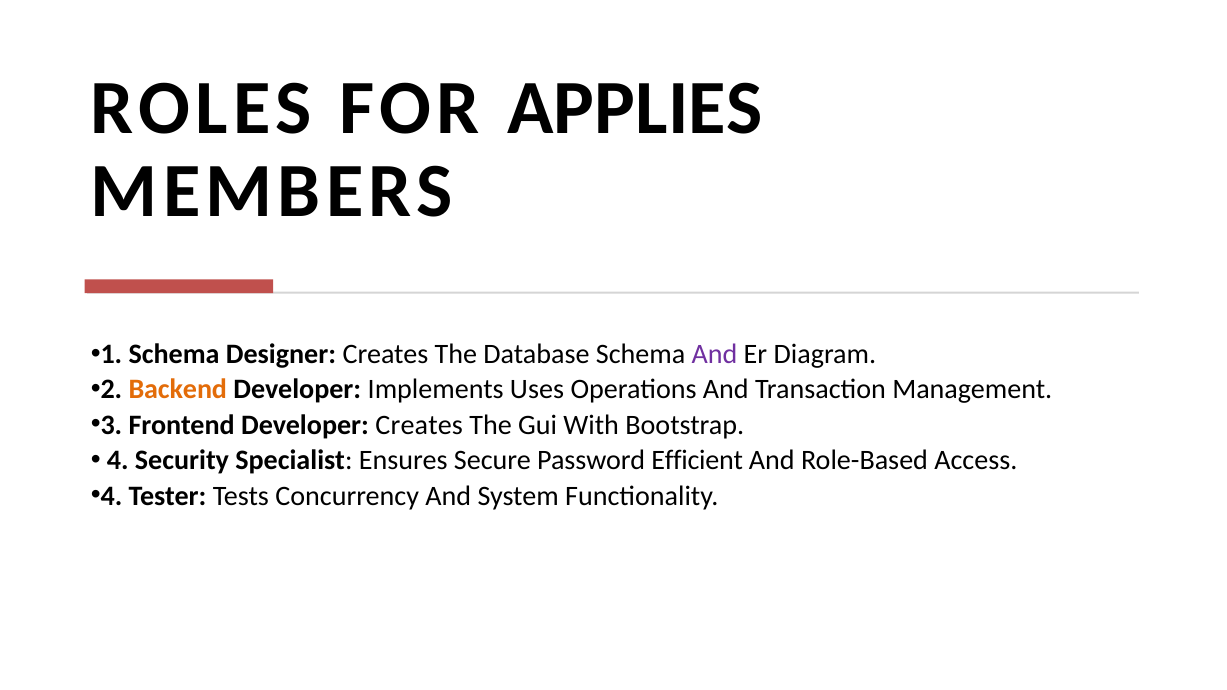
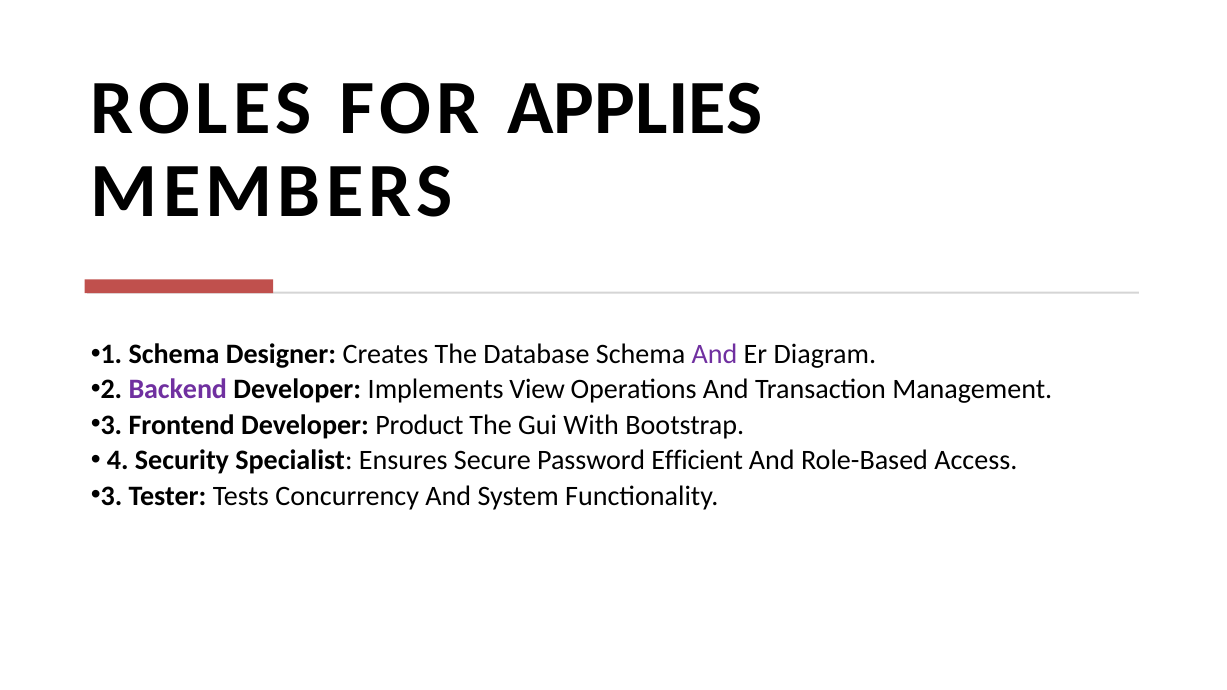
Backend colour: orange -> purple
Uses: Uses -> View
Developer Creates: Creates -> Product
4 at (111, 496): 4 -> 3
